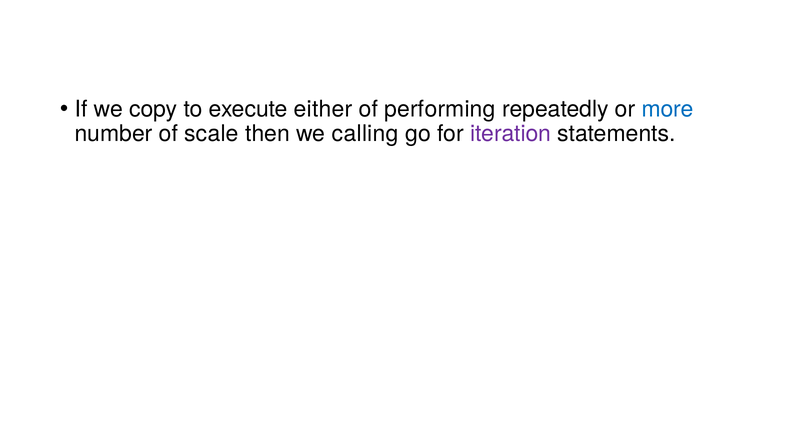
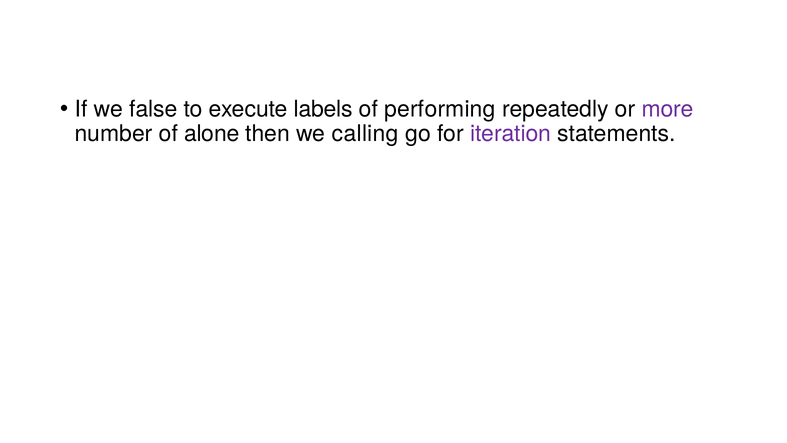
copy: copy -> false
either: either -> labels
more colour: blue -> purple
scale: scale -> alone
